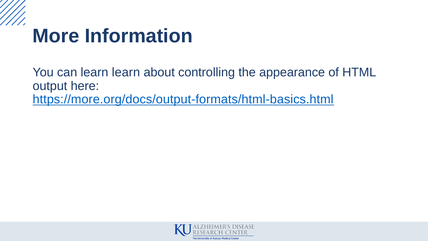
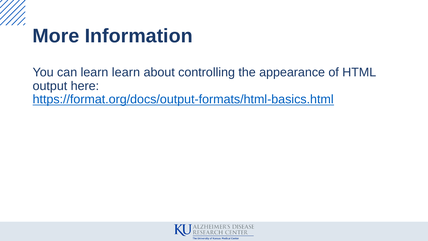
https://more.org/docs/output-formats/html-basics.html: https://more.org/docs/output-formats/html-basics.html -> https://format.org/docs/output-formats/html-basics.html
